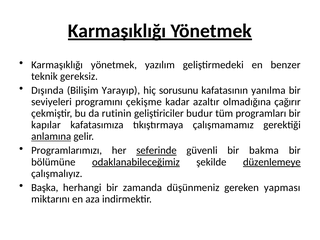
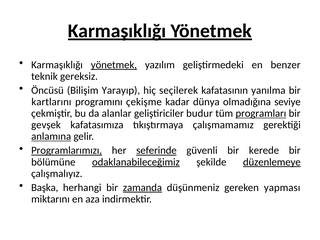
yönetmek at (114, 65) underline: none -> present
Dışında: Dışında -> Öncüsü
sorusunu: sorusunu -> seçilerek
seviyeleri: seviyeleri -> kartlarını
azaltır: azaltır -> dünya
çağırır: çağırır -> seviye
rutinin: rutinin -> alanlar
programları underline: none -> present
kapılar: kapılar -> gevşek
Programlarımızı underline: none -> present
bakma: bakma -> kerede
zamanda underline: none -> present
